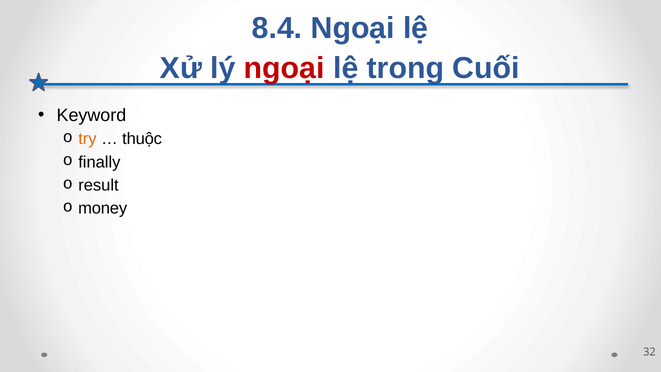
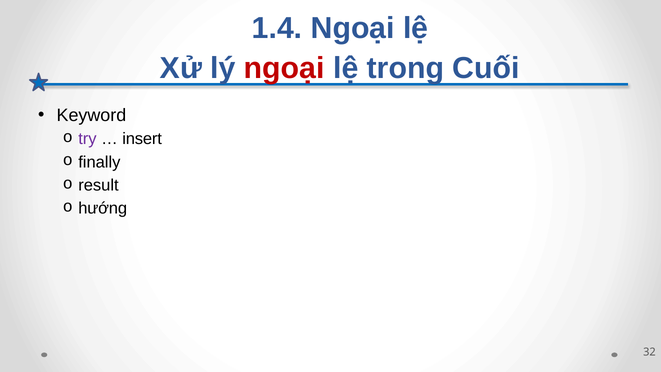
8.4: 8.4 -> 1.4
try colour: orange -> purple
thuộc: thuộc -> insert
money: money -> hướng
